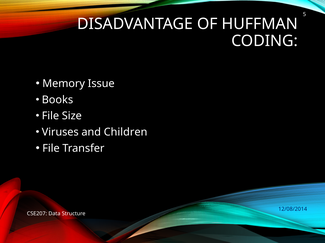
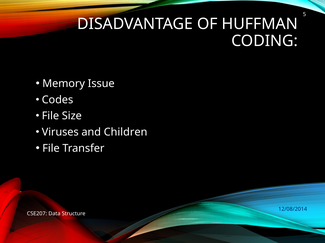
Books: Books -> Codes
